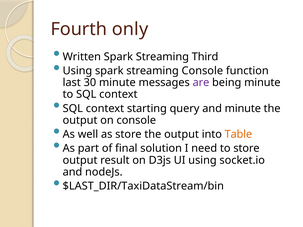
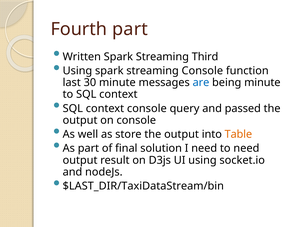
Fourth only: only -> part
are colour: purple -> blue
context starting: starting -> console
and minute: minute -> passed
to store: store -> need
